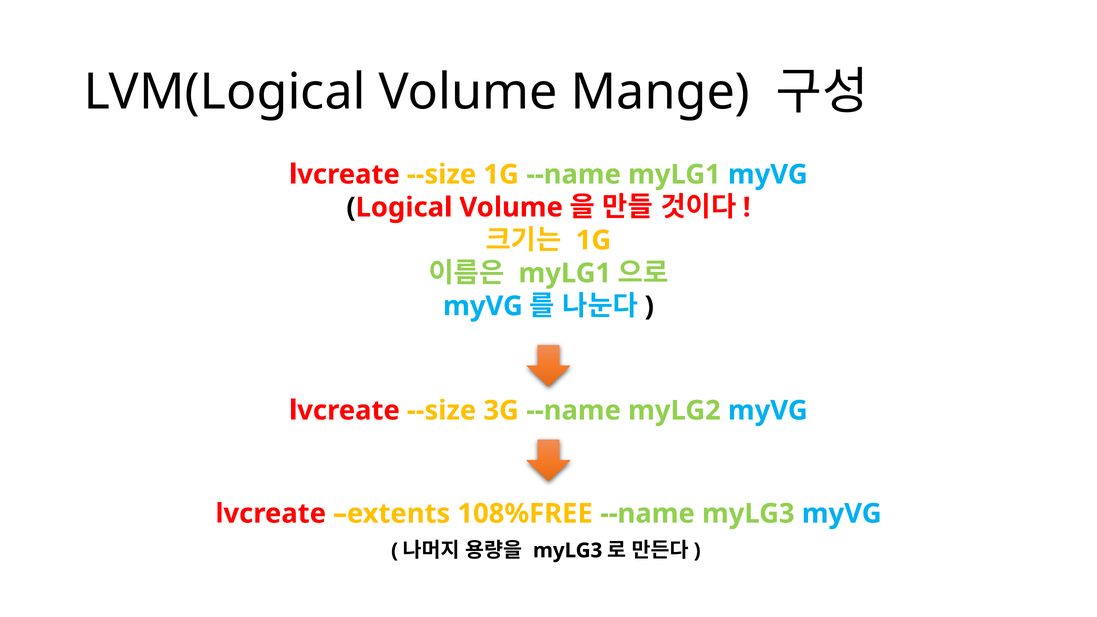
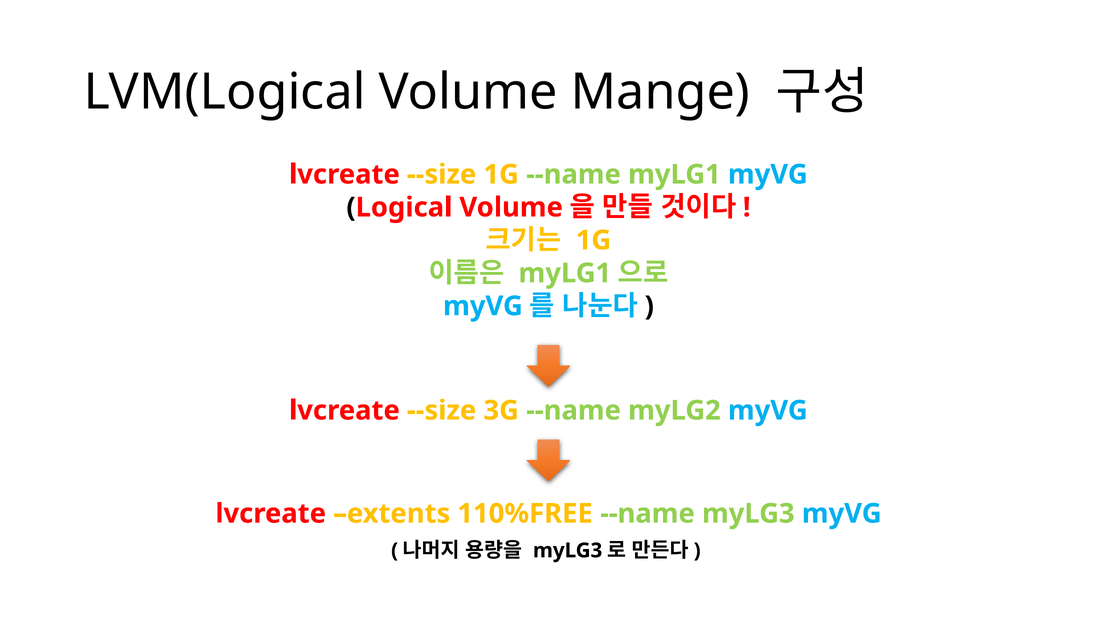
108%FREE: 108%FREE -> 110%FREE
